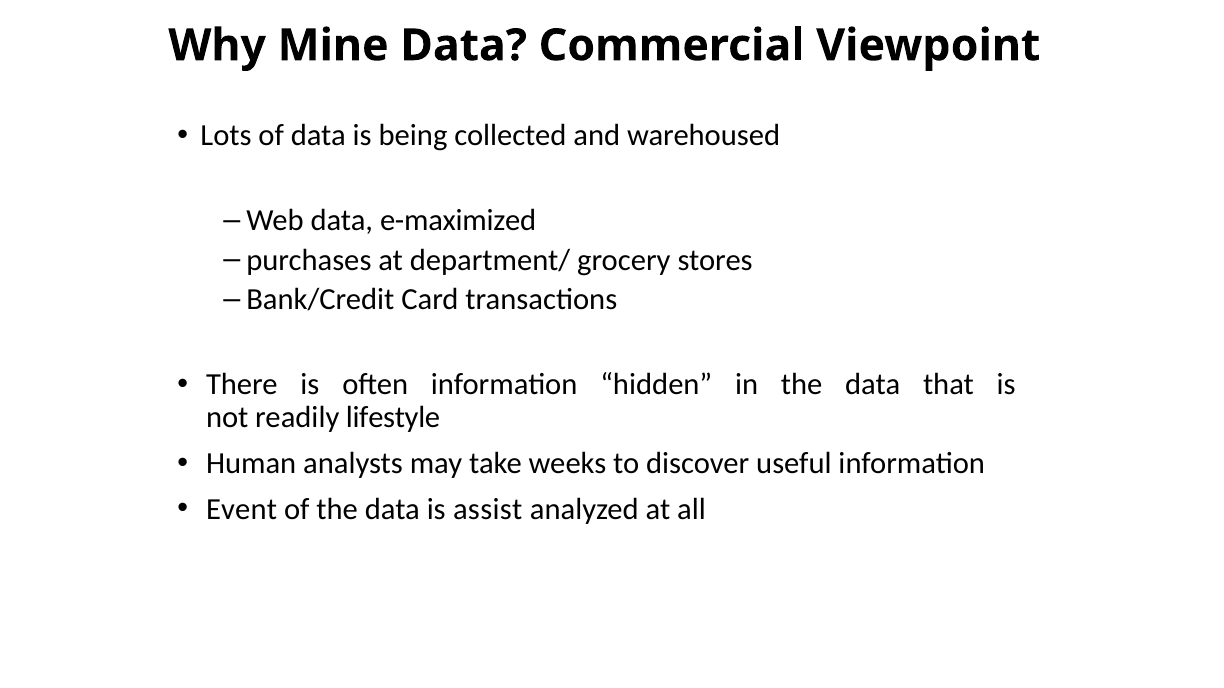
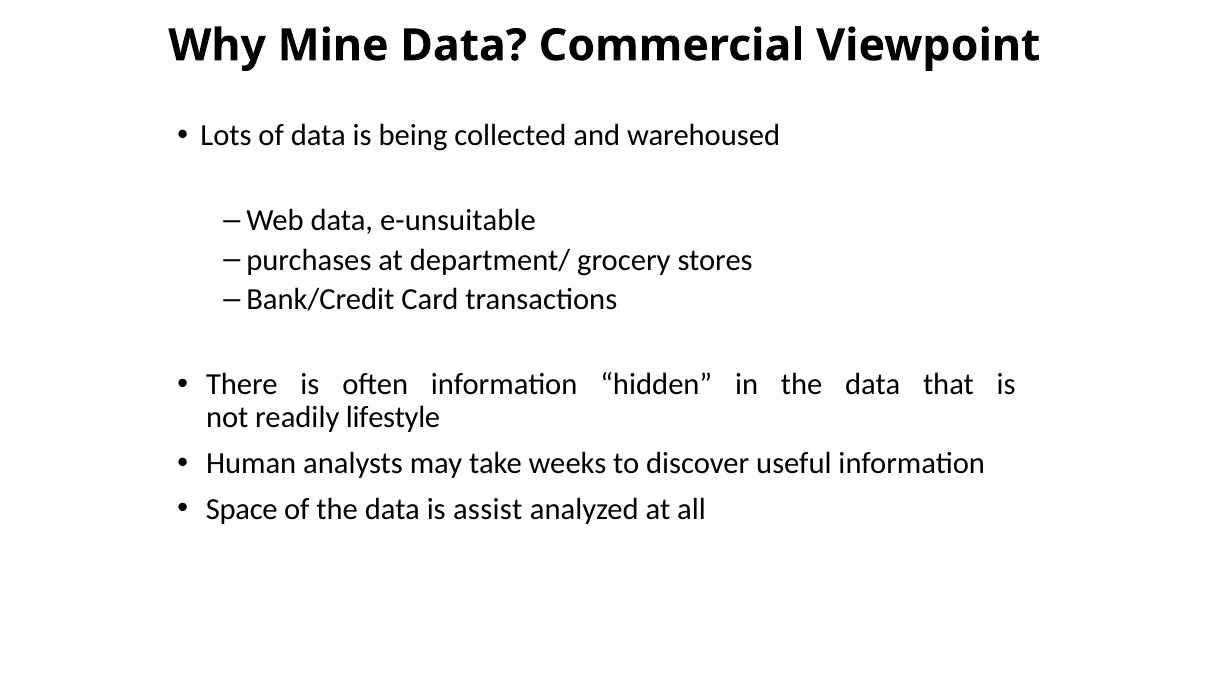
e-maximized: e-maximized -> e-unsuitable
Event: Event -> Space
